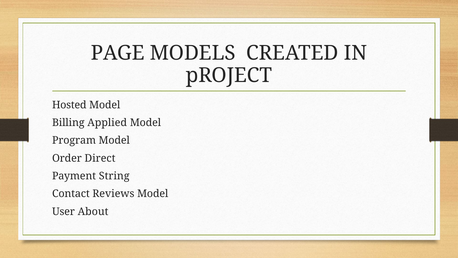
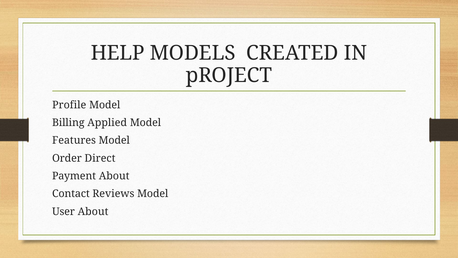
PAGE: PAGE -> HELP
Hosted: Hosted -> Profile
Program: Program -> Features
Payment String: String -> About
